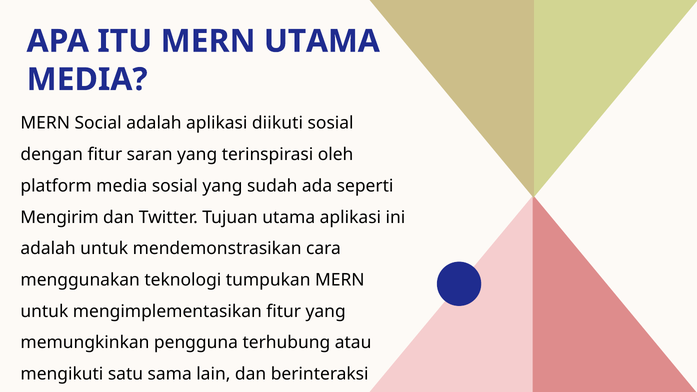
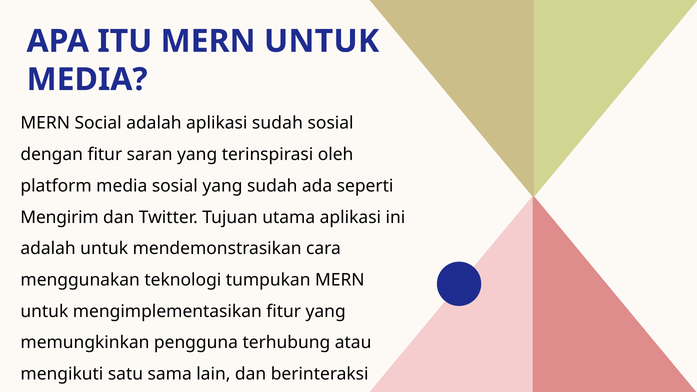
ITU MERN UTAMA: UTAMA -> UNTUK
aplikasi diikuti: diikuti -> sudah
